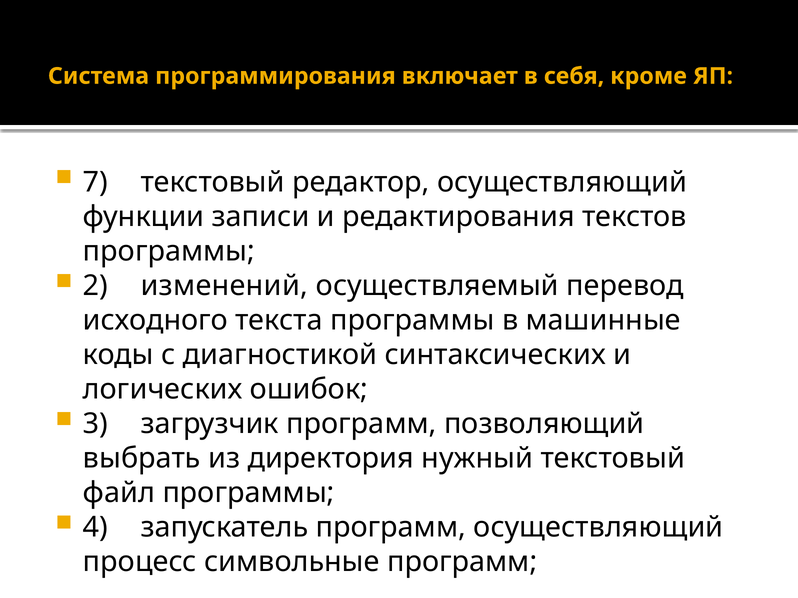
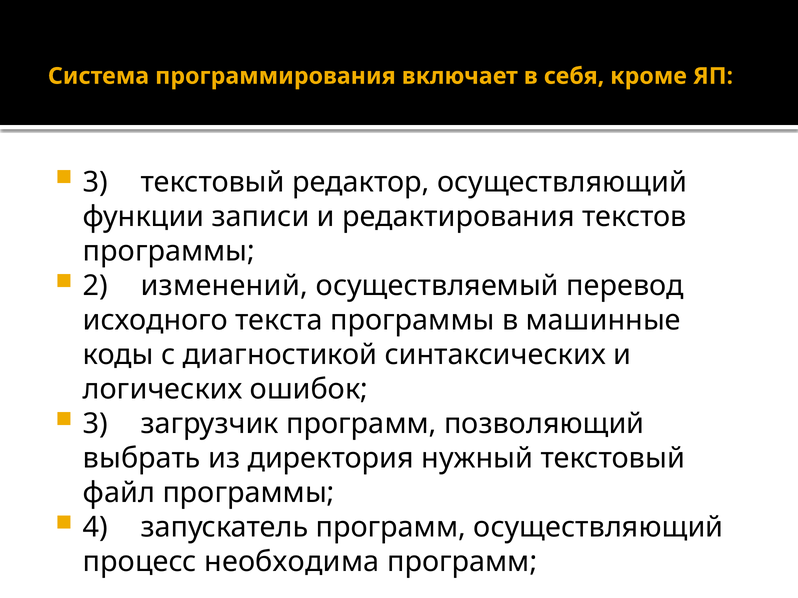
7 at (96, 182): 7 -> 3
символьные: символьные -> необходима
